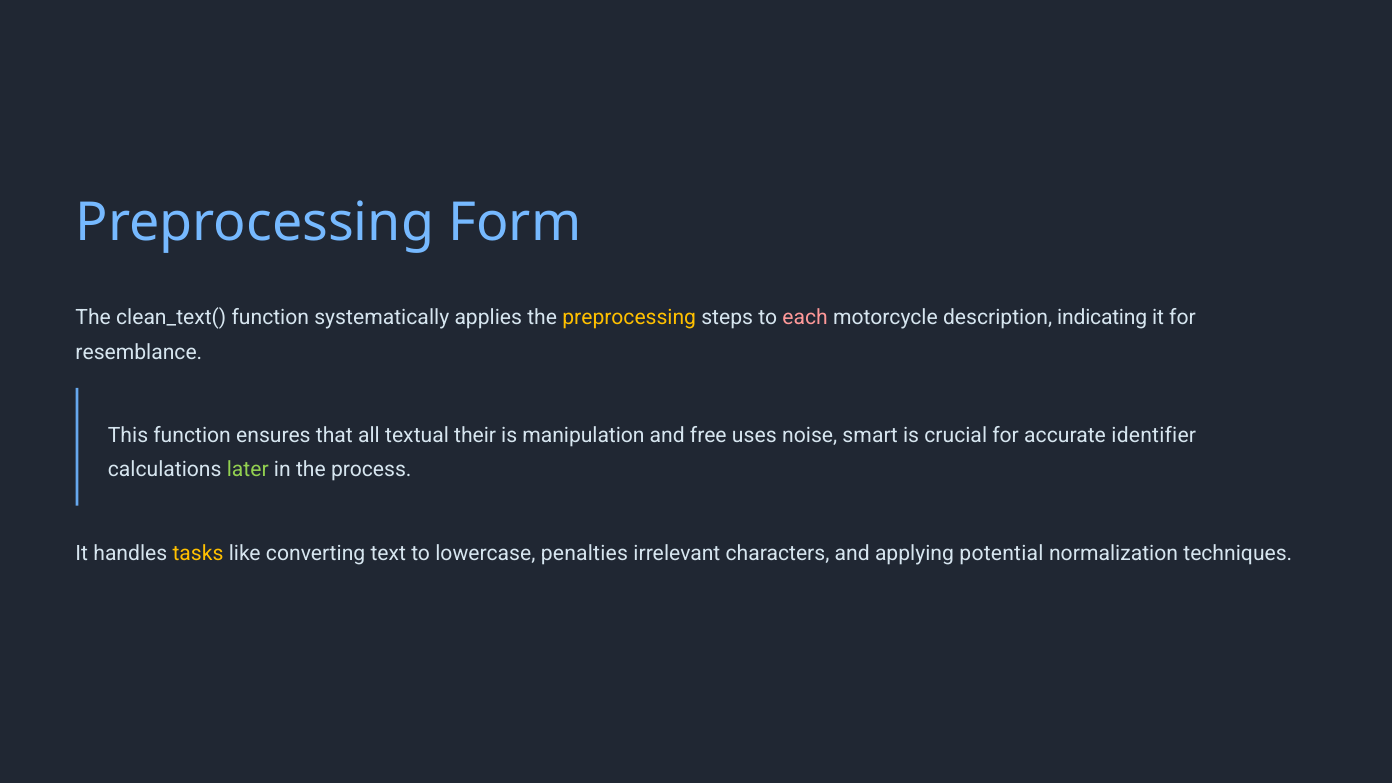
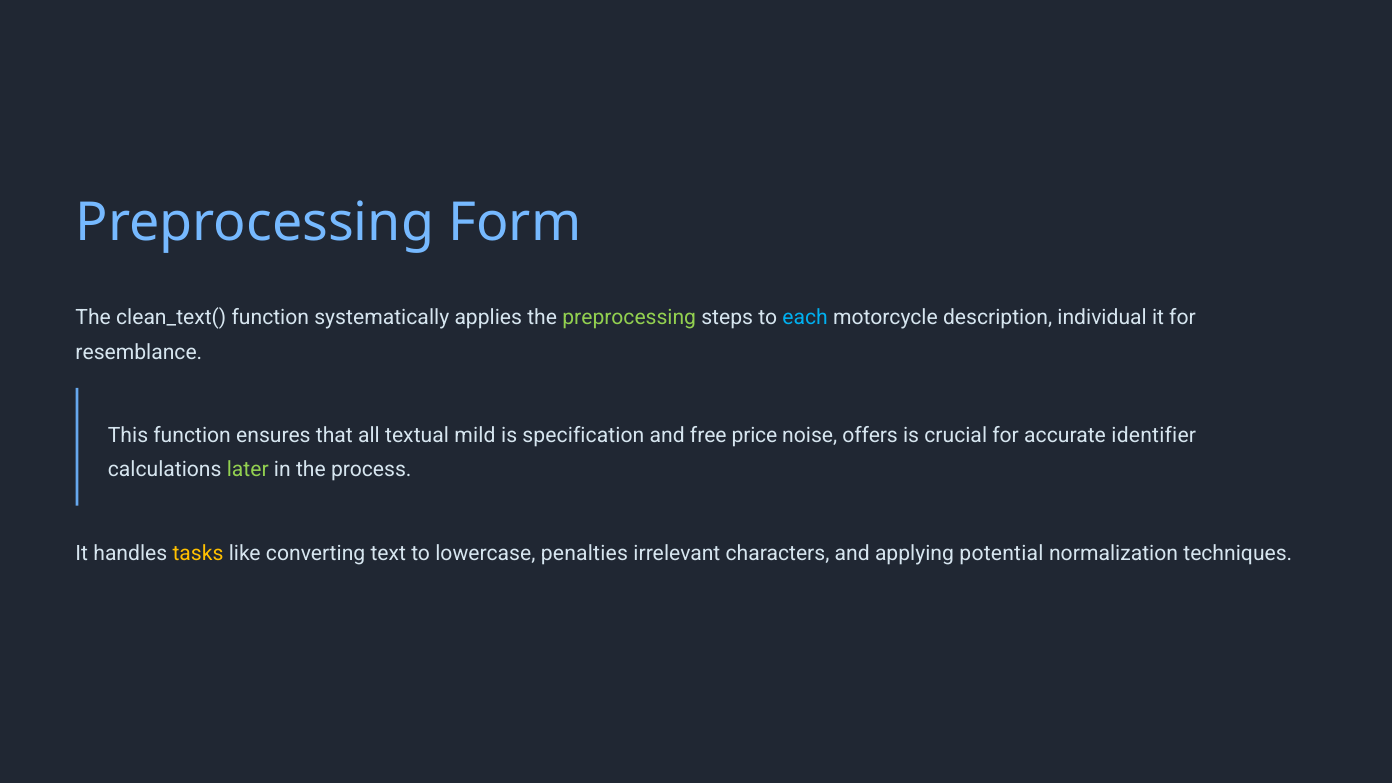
preprocessing at (629, 318) colour: yellow -> light green
each colour: pink -> light blue
indicating: indicating -> individual
their: their -> mild
manipulation: manipulation -> specification
uses: uses -> price
smart: smart -> offers
